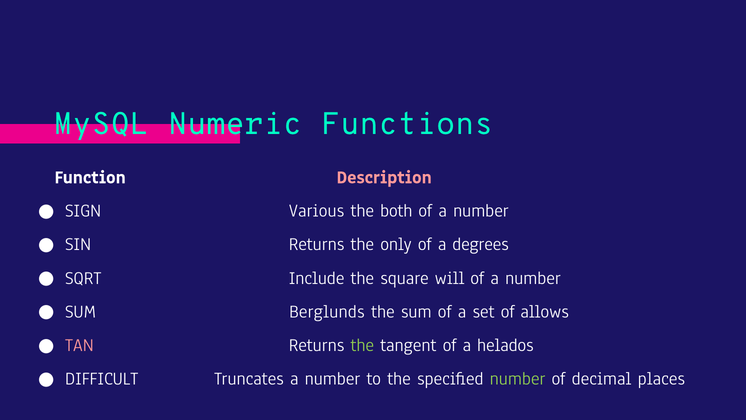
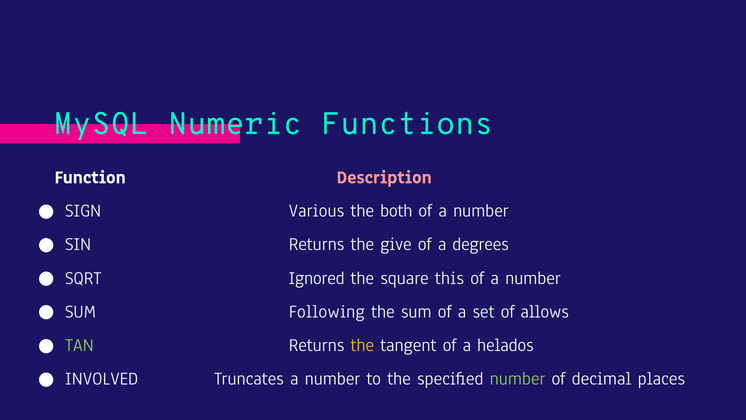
only: only -> give
Include: Include -> Ignored
will: will -> this
Berglunds: Berglunds -> Following
TAN colour: pink -> light green
the at (362, 345) colour: light green -> yellow
DIFFICULT: DIFFICULT -> INVOLVED
